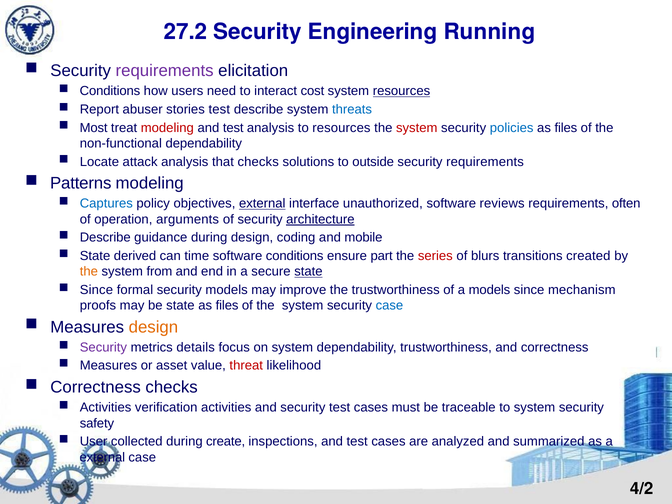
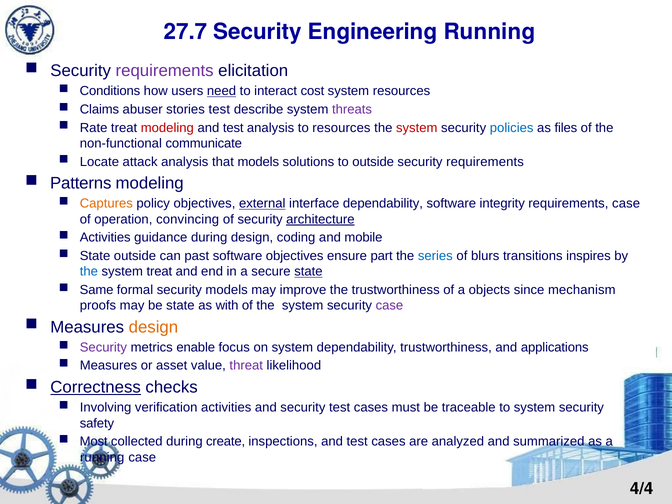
27.2: 27.2 -> 27.7
need underline: none -> present
resources at (401, 91) underline: present -> none
Report: Report -> Claims
threats colour: blue -> purple
Most: Most -> Rate
non-functional dependability: dependability -> communicate
that checks: checks -> models
Captures colour: blue -> orange
interface unauthorized: unauthorized -> dependability
reviews: reviews -> integrity
requirements often: often -> case
arguments: arguments -> convincing
Describe at (105, 238): Describe -> Activities
State derived: derived -> outside
time: time -> past
software conditions: conditions -> objectives
series colour: red -> blue
created: created -> inspires
the at (89, 272) colour: orange -> blue
system from: from -> treat
Since at (96, 290): Since -> Same
a models: models -> objects
files at (227, 306): files -> with
case at (389, 306) colour: blue -> purple
details: details -> enable
and correctness: correctness -> applications
threat colour: red -> purple
Correctness at (96, 387) underline: none -> present
Activities at (106, 408): Activities -> Involving
User: User -> Most
external at (102, 457): external -> running
4/2: 4/2 -> 4/4
